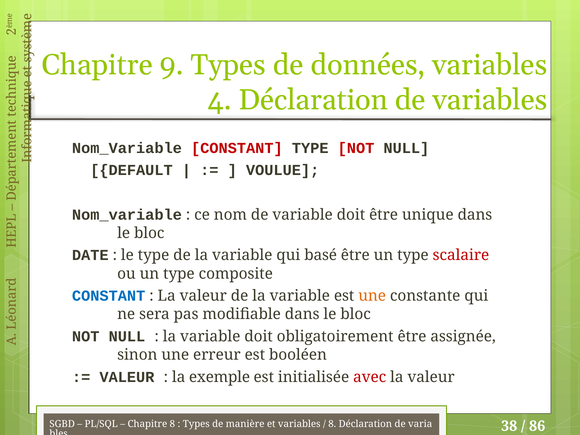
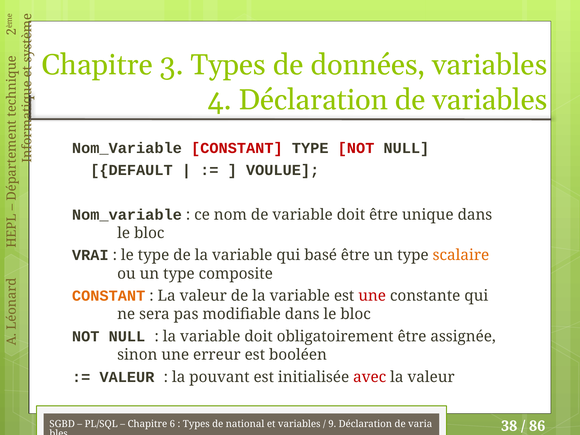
9: 9 -> 3
DATE: DATE -> VRAI
scalaire colour: red -> orange
CONSTANT at (109, 296) colour: blue -> orange
une at (372, 296) colour: orange -> red
exemple: exemple -> pouvant
Chapitre 8: 8 -> 6
manière: manière -> national
8 at (332, 424): 8 -> 9
